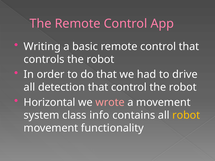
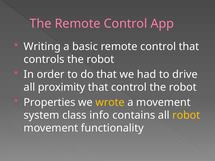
detection: detection -> proximity
Horizontal: Horizontal -> Properties
wrote colour: pink -> yellow
